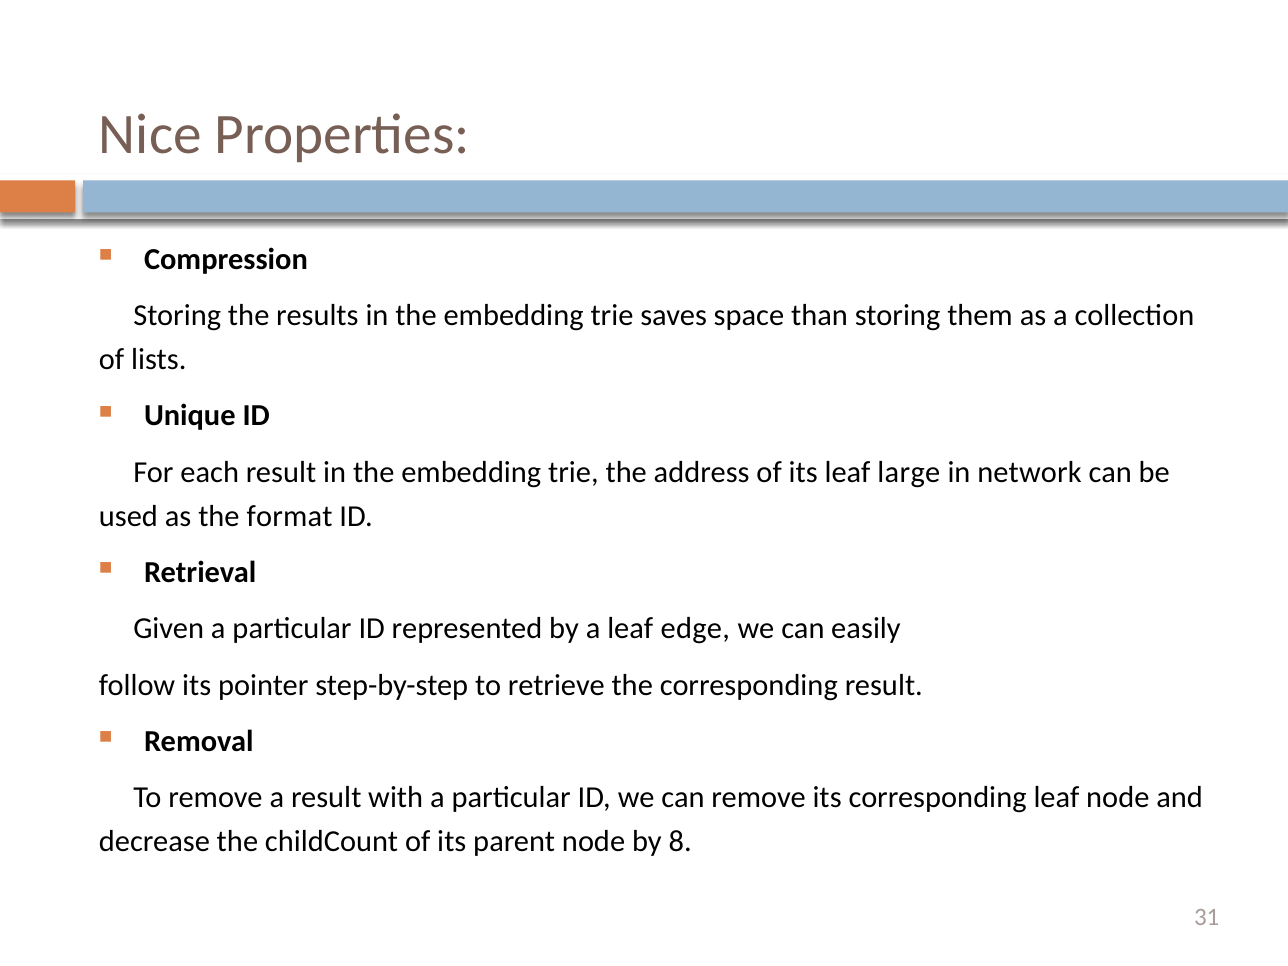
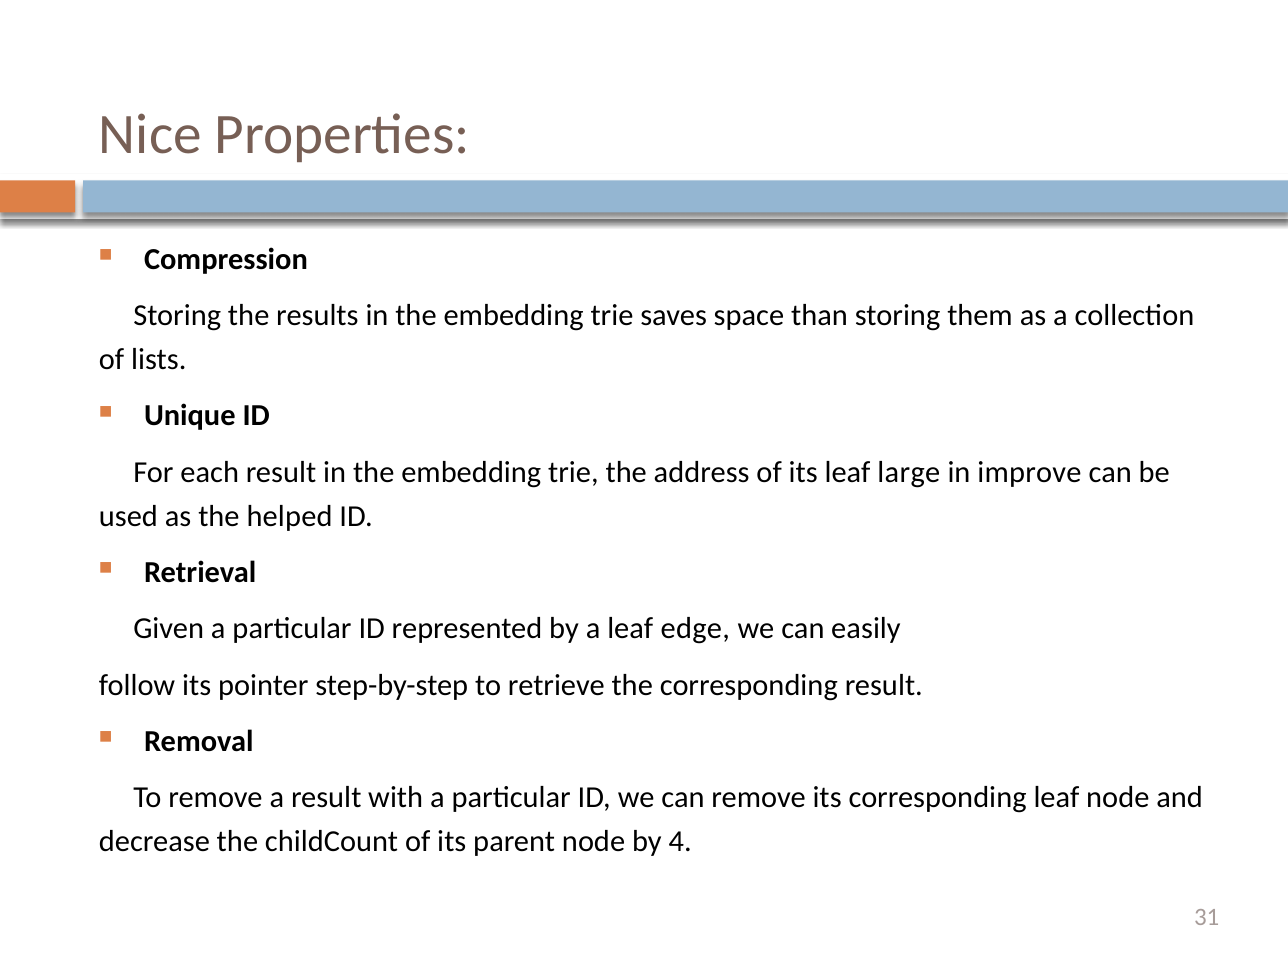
network: network -> improve
format: format -> helped
8: 8 -> 4
